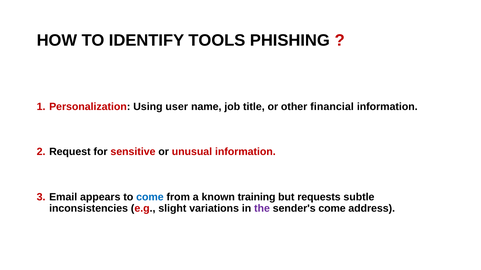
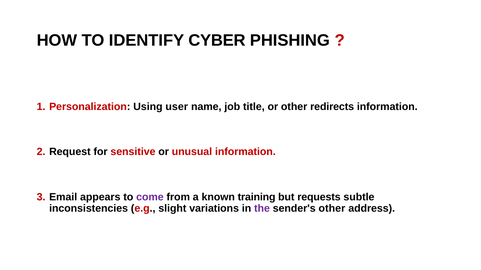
TOOLS: TOOLS -> CYBER
financial: financial -> redirects
come at (150, 197) colour: blue -> purple
sender's come: come -> other
